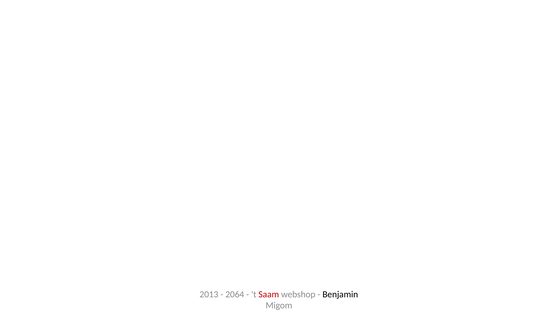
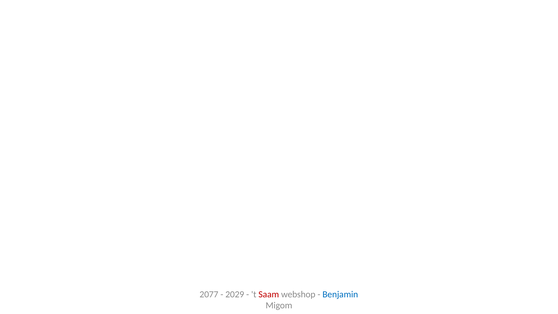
2013: 2013 -> 2077
2064: 2064 -> 2029
Benjamin colour: black -> blue
